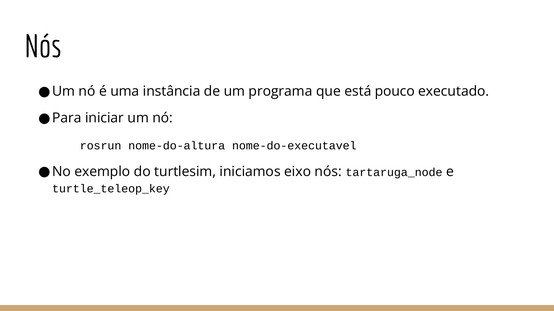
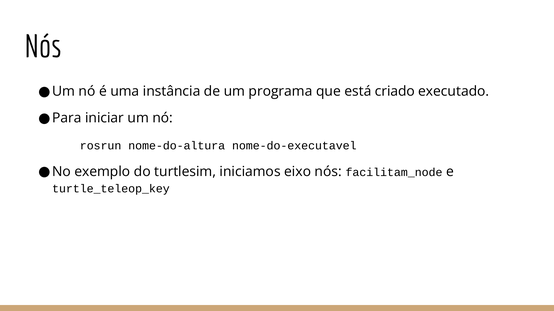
pouco: pouco -> criado
tartaruga_node: tartaruga_node -> facilitam_node
